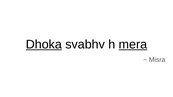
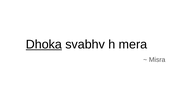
mera underline: present -> none
